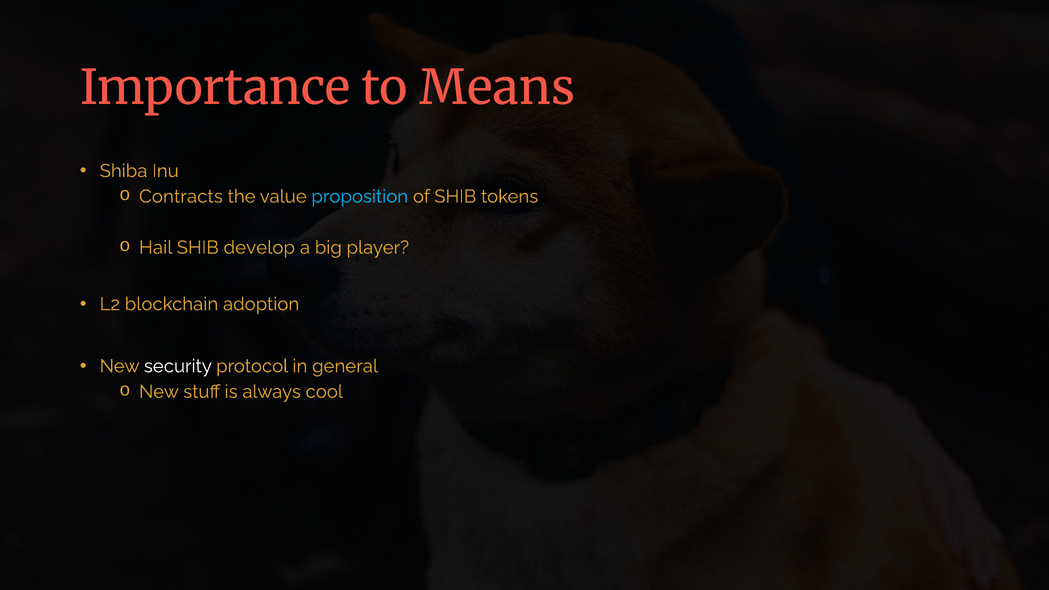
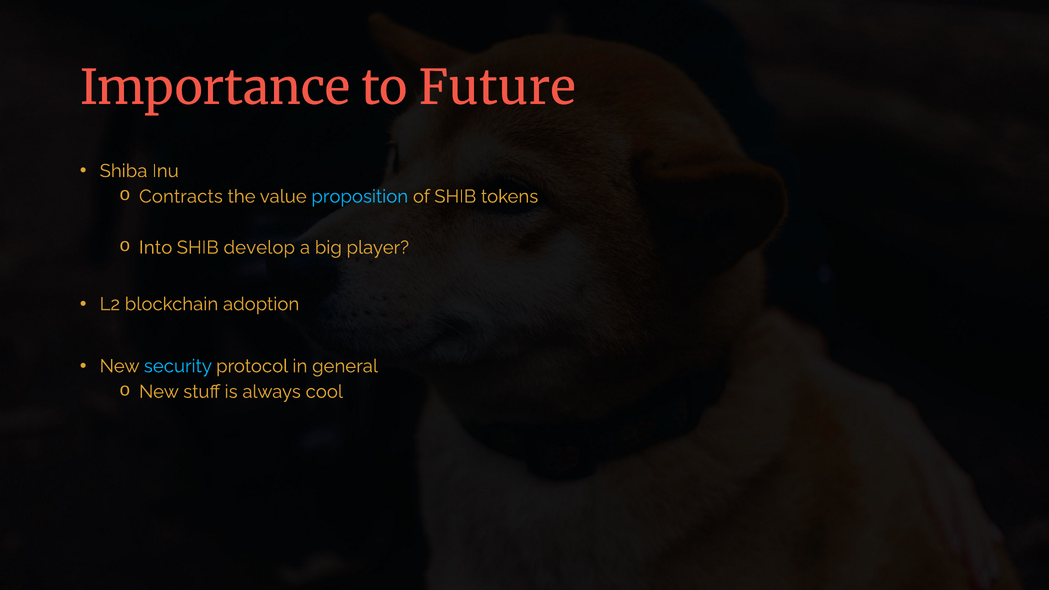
Means: Means -> Future
Hail: Hail -> Into
security colour: white -> light blue
